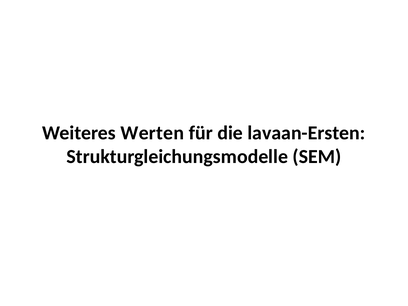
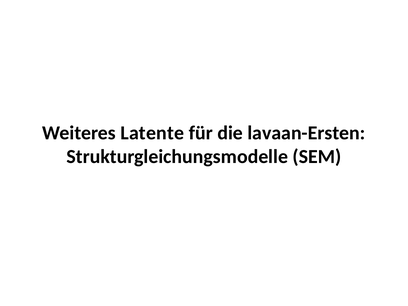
Werten: Werten -> Latente
